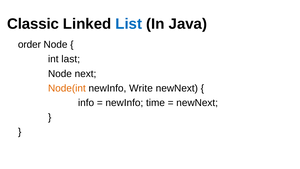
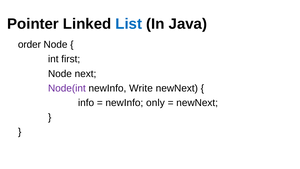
Classic: Classic -> Pointer
last: last -> first
Node(int colour: orange -> purple
time: time -> only
